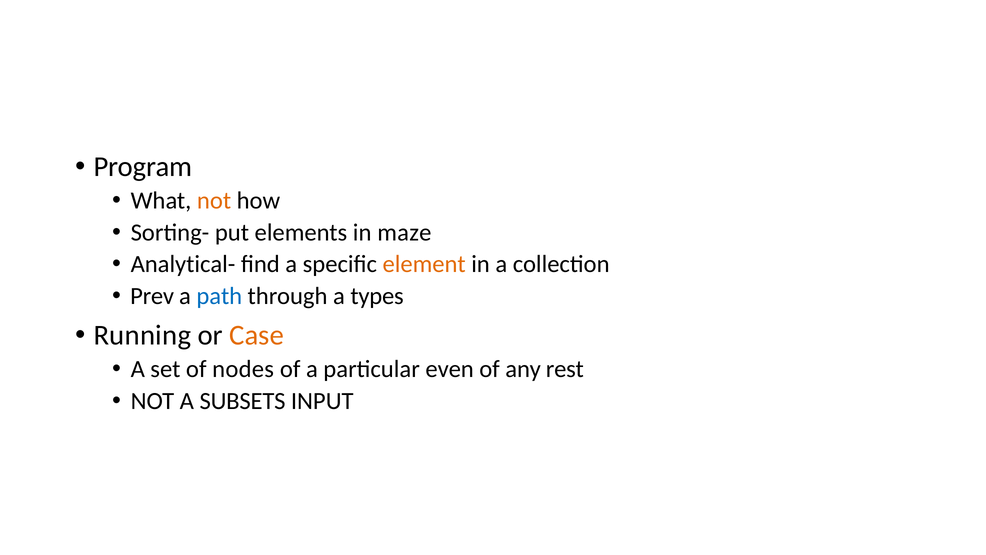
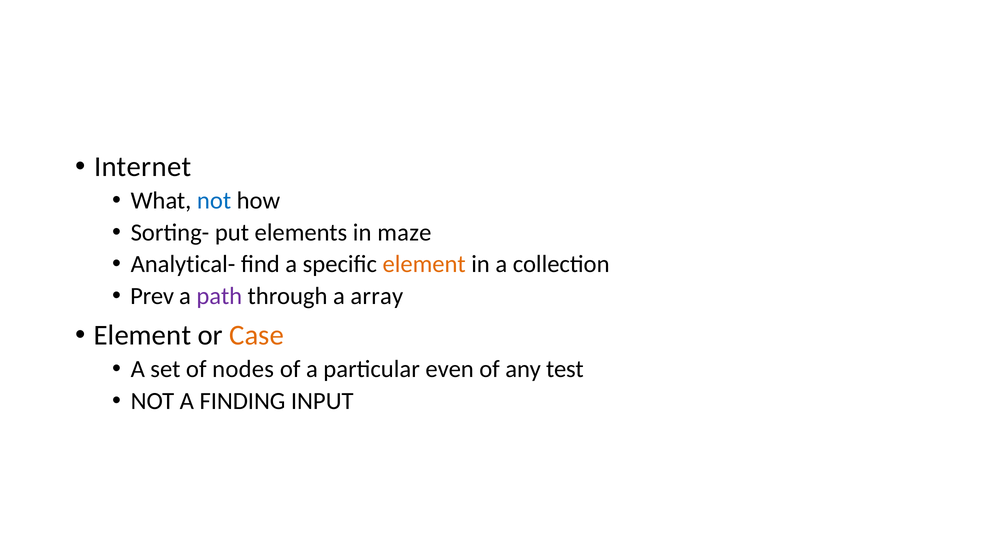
Program: Program -> Internet
not at (214, 201) colour: orange -> blue
path colour: blue -> purple
types: types -> array
Running at (142, 335): Running -> Element
rest: rest -> test
SUBSETS: SUBSETS -> FINDING
